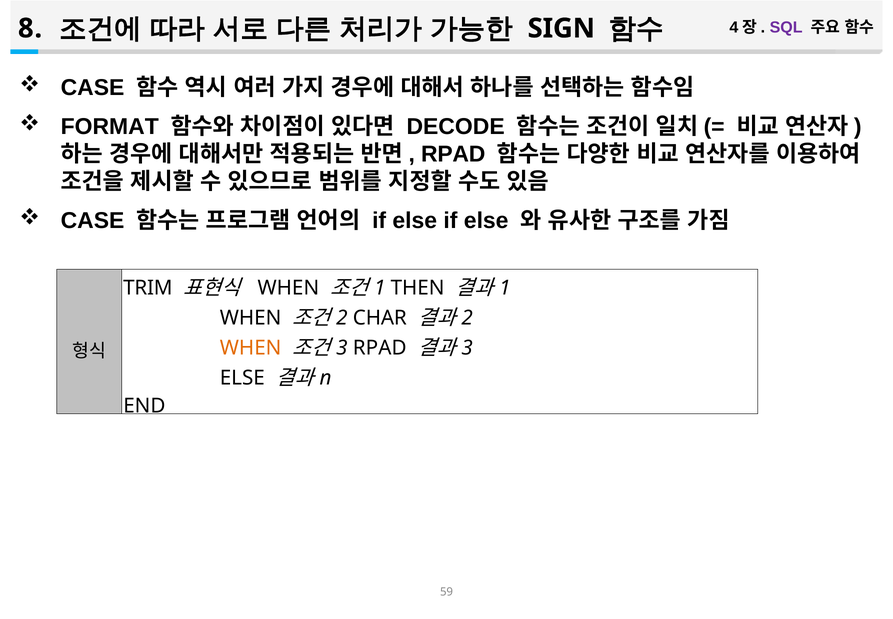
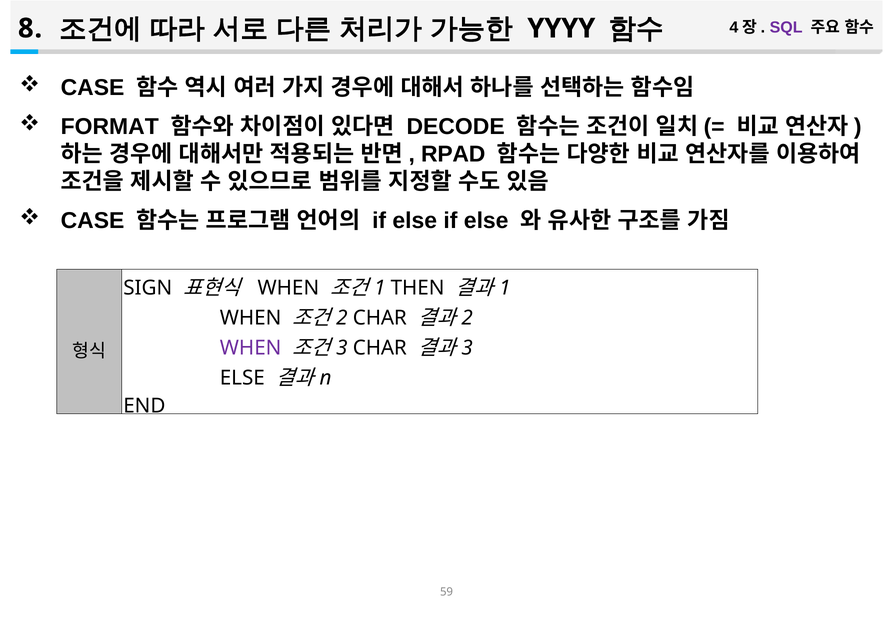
SIGN: SIGN -> YYYY
TRIM: TRIM -> SIGN
WHEN at (251, 348) colour: orange -> purple
RPAD at (380, 348): RPAD -> CHAR
